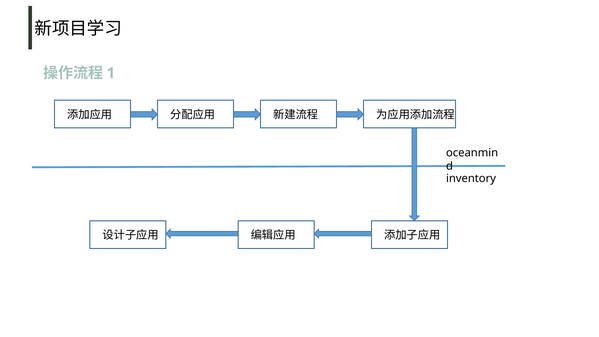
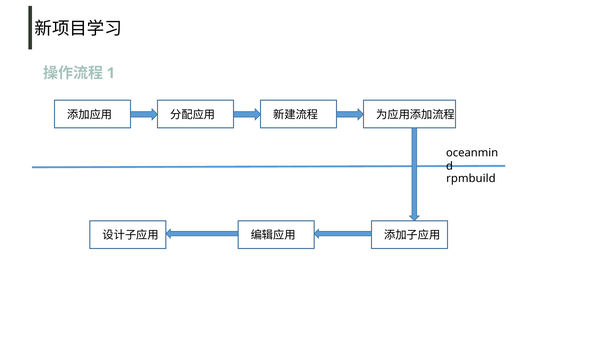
inventory: inventory -> rpmbuild
